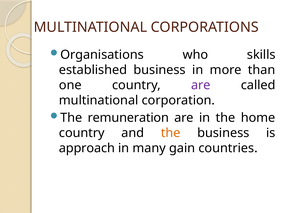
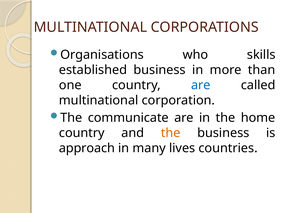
are at (201, 85) colour: purple -> blue
remuneration: remuneration -> communicate
gain: gain -> lives
